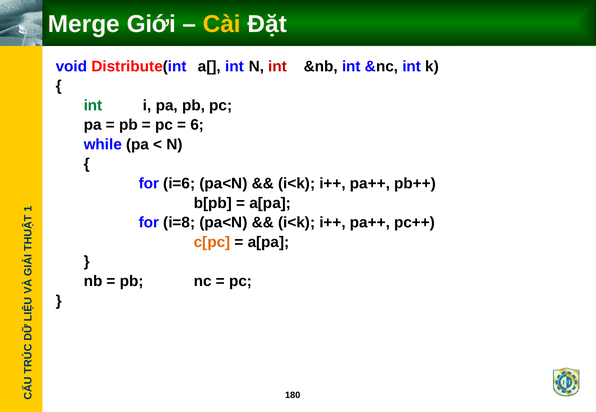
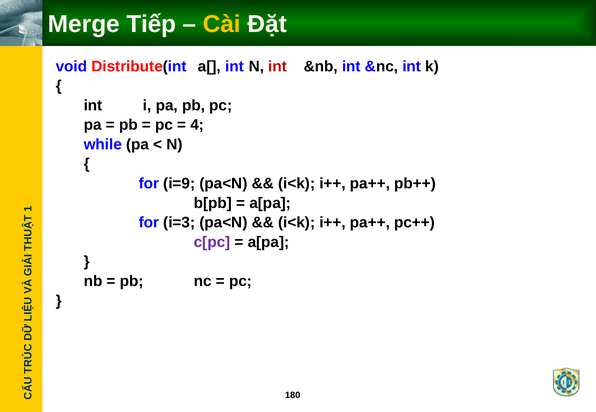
Giới: Giới -> Tiếp
int at (93, 106) colour: green -> black
6: 6 -> 4
i=6: i=6 -> i=9
i=8: i=8 -> i=3
c[pc colour: orange -> purple
